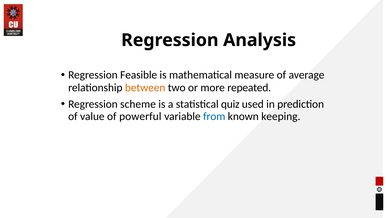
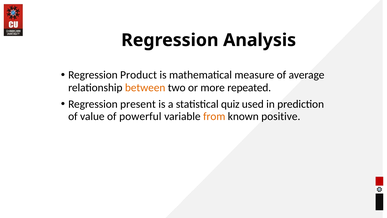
Feasible: Feasible -> Product
scheme: scheme -> present
from colour: blue -> orange
keeping: keeping -> positive
